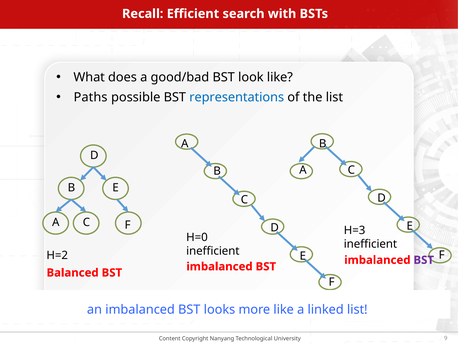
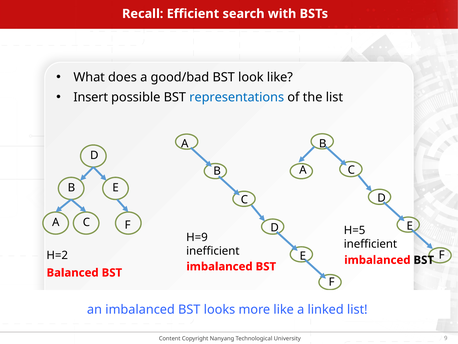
Paths: Paths -> Insert
H=3: H=3 -> H=5
H=0: H=0 -> H=9
BST at (424, 260) colour: purple -> black
